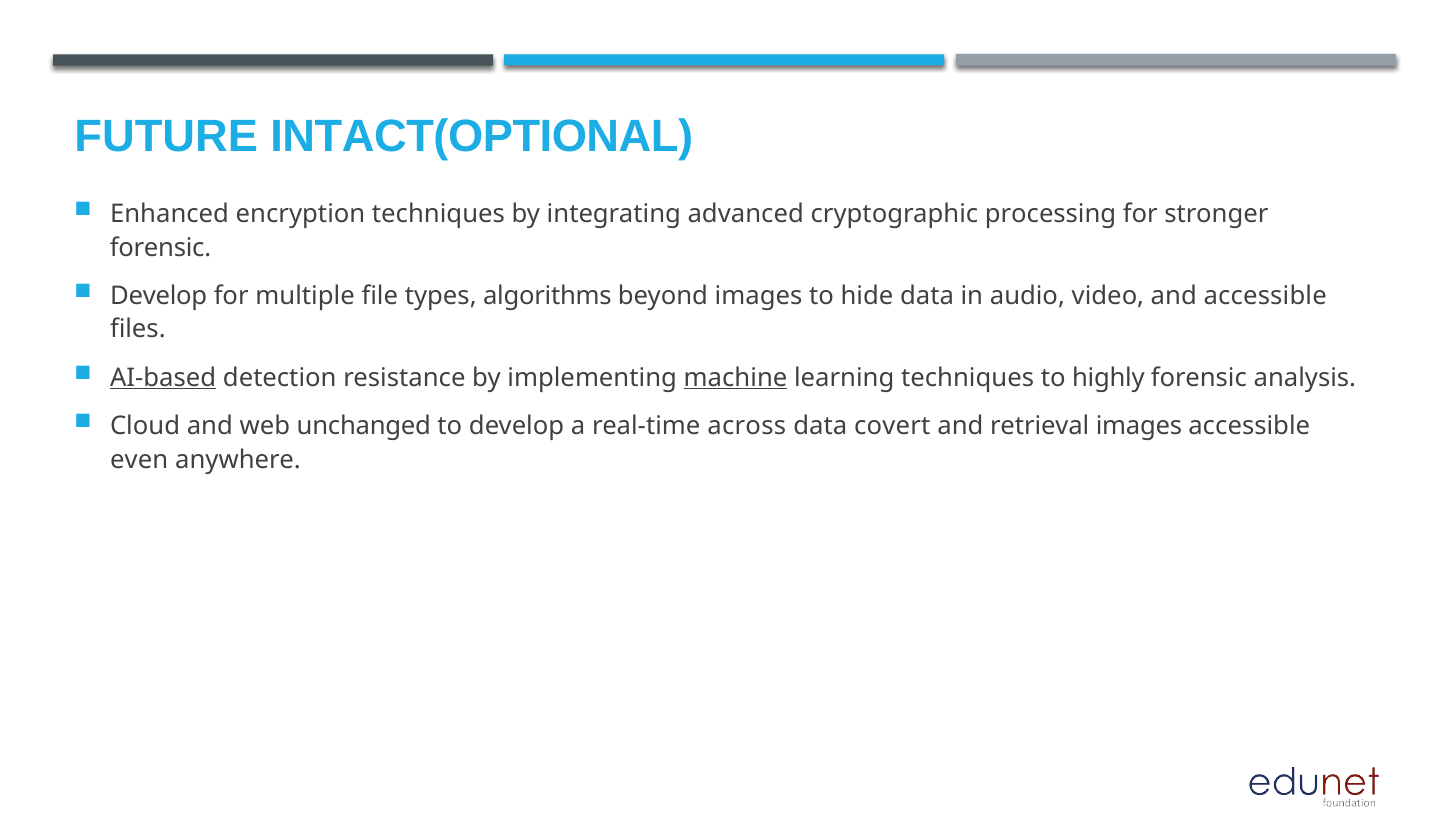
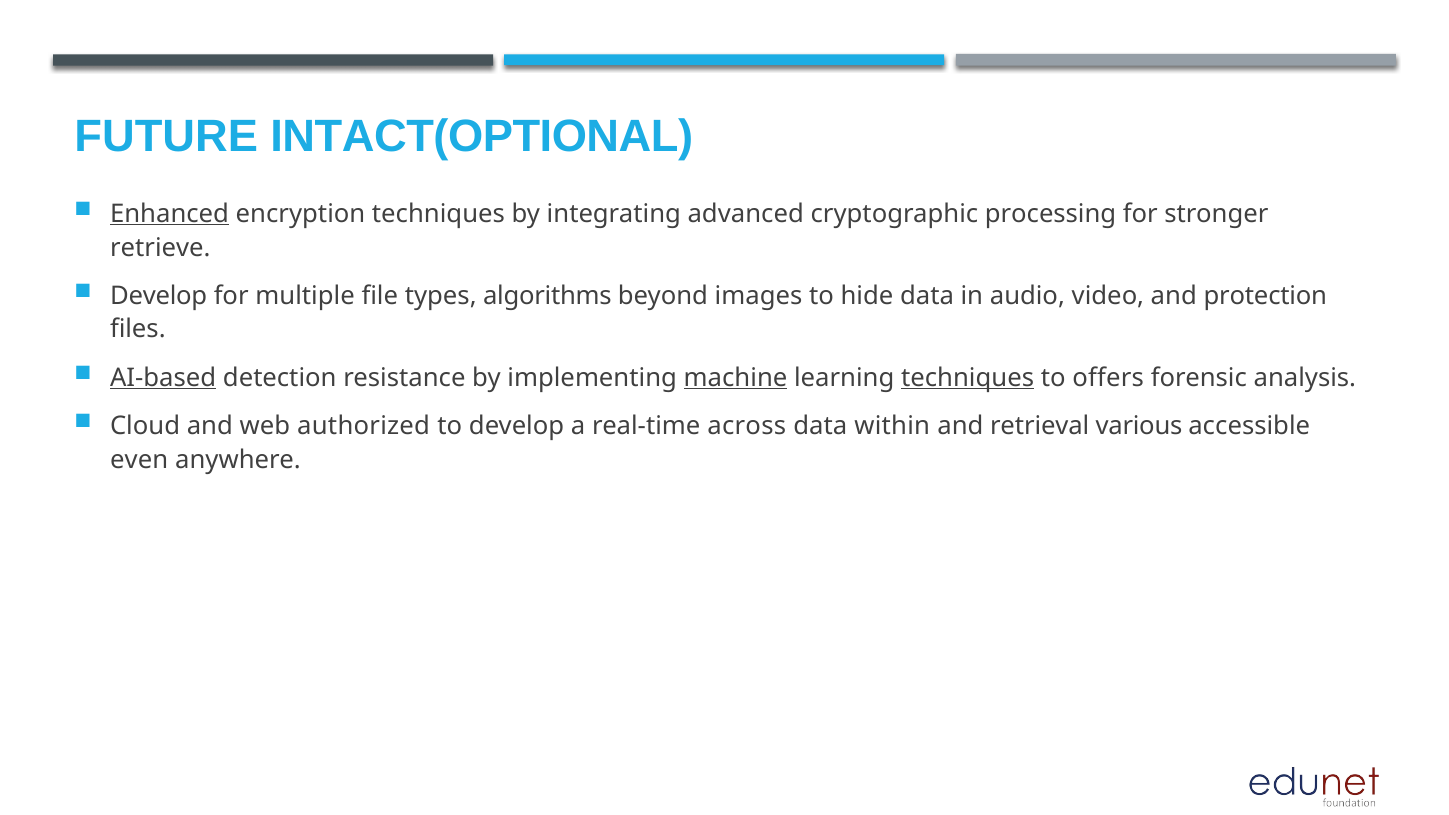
Enhanced underline: none -> present
forensic at (160, 248): forensic -> retrieve
and accessible: accessible -> protection
techniques at (968, 378) underline: none -> present
highly: highly -> offers
unchanged: unchanged -> authorized
covert: covert -> within
retrieval images: images -> various
